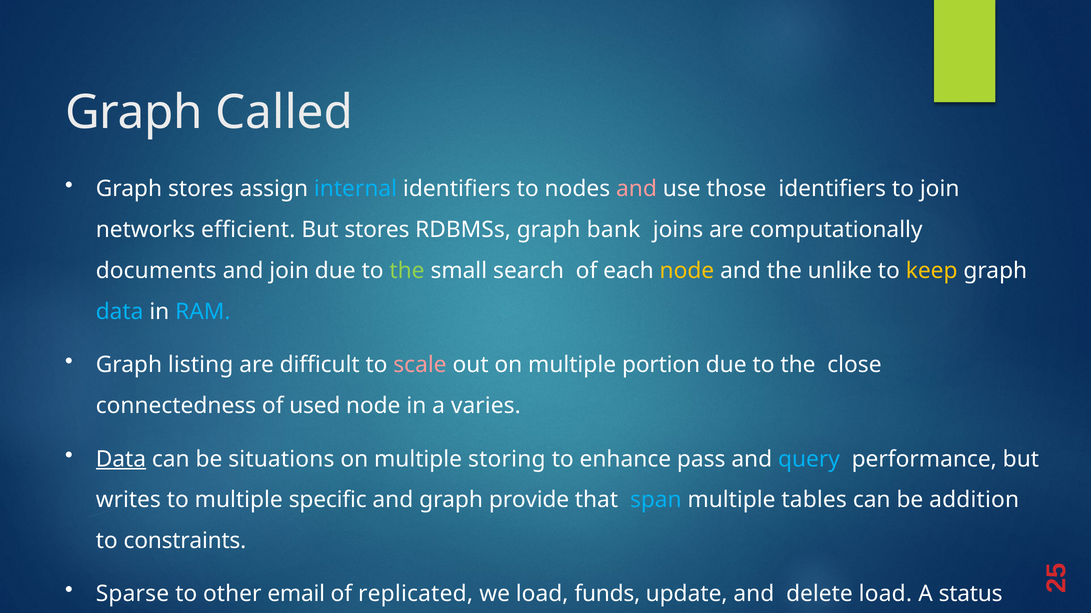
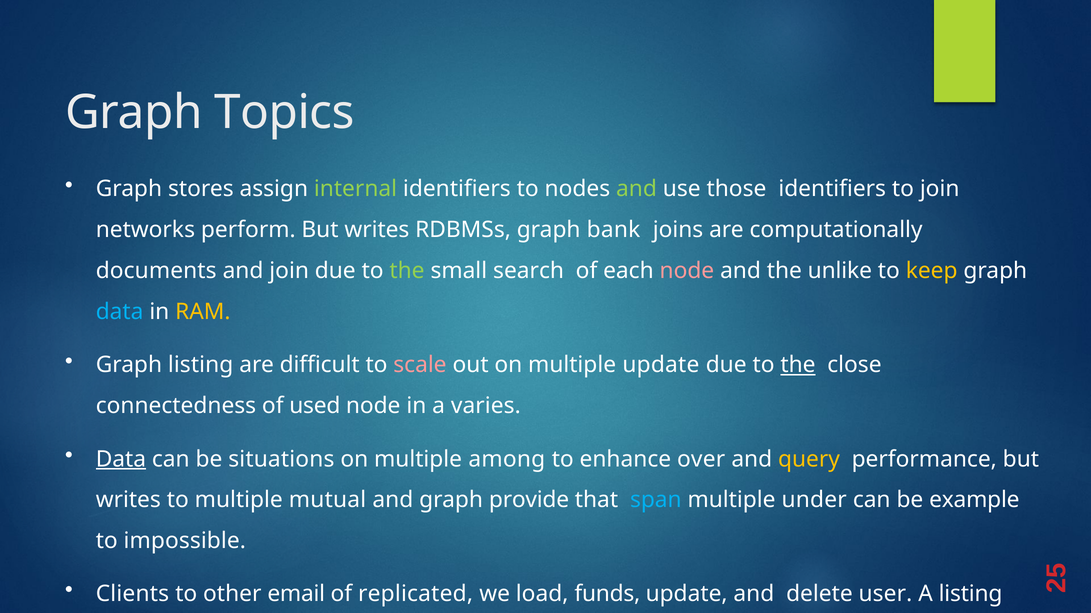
Called: Called -> Topics
internal colour: light blue -> light green
and at (636, 189) colour: pink -> light green
efficient: efficient -> perform
stores at (377, 230): stores -> writes
node at (687, 271) colour: yellow -> pink
RAM colour: light blue -> yellow
multiple portion: portion -> update
the at (798, 365) underline: none -> present
storing: storing -> among
pass: pass -> over
query at (809, 460) colour: light blue -> yellow
specific: specific -> mutual
tables: tables -> under
addition: addition -> example
constraints: constraints -> impossible
Sparse: Sparse -> Clients
delete load: load -> user
A status: status -> listing
